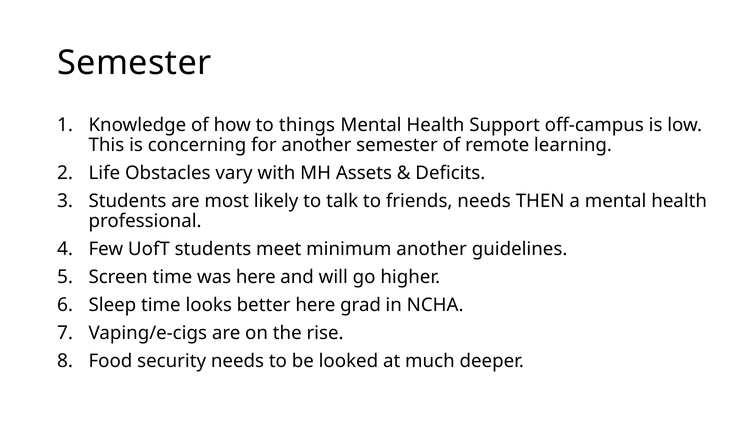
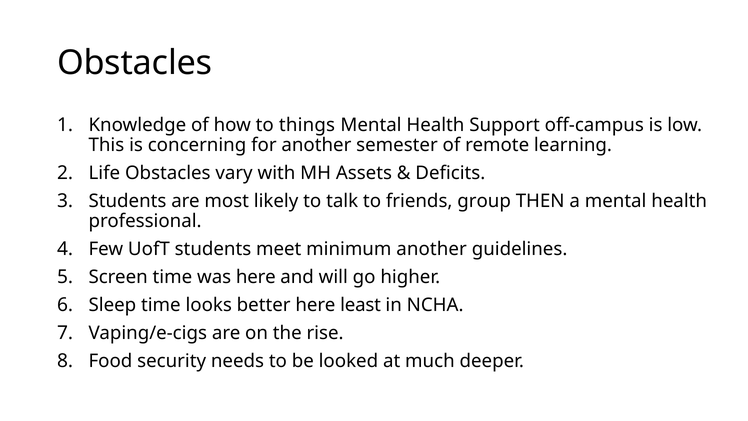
Semester at (134, 63): Semester -> Obstacles
friends needs: needs -> group
grad: grad -> least
